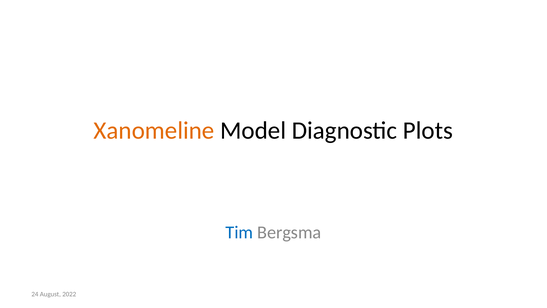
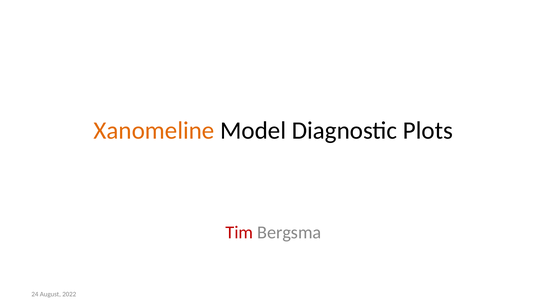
Tim colour: blue -> red
